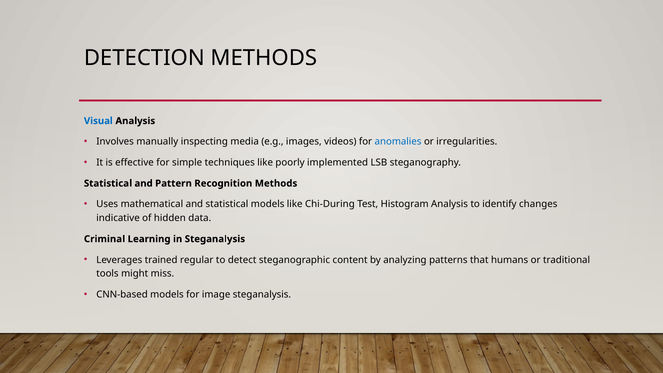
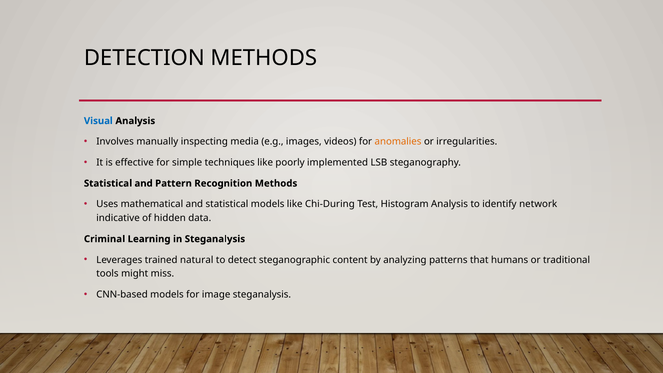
anomalies colour: blue -> orange
changes: changes -> network
regular: regular -> natural
